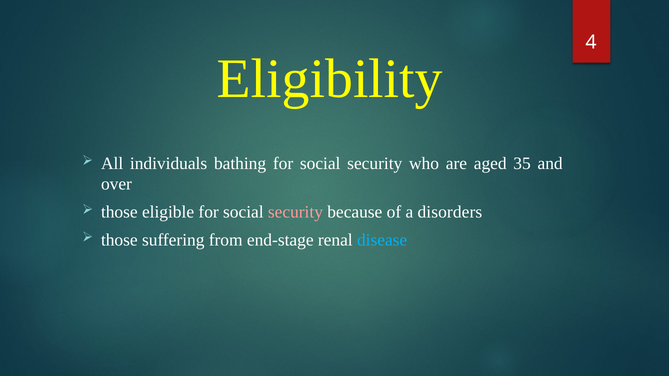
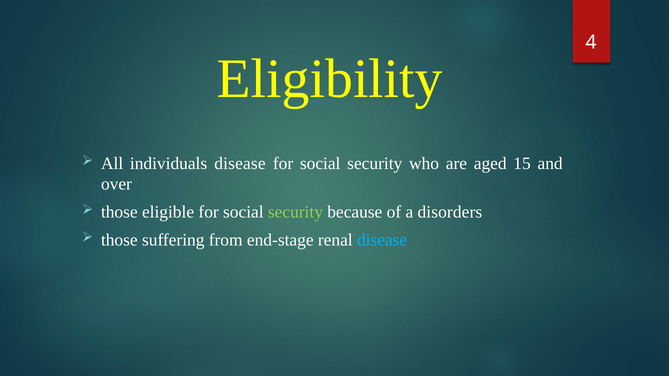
individuals bathing: bathing -> disease
35: 35 -> 15
security at (295, 212) colour: pink -> light green
